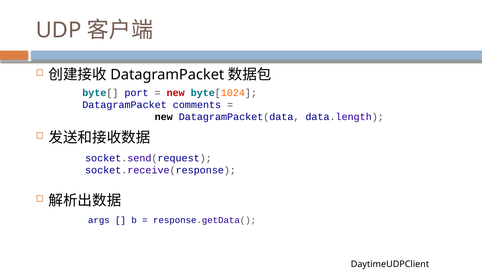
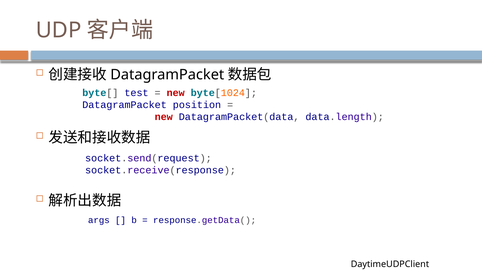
port: port -> test
comments: comments -> position
new at (164, 117) colour: black -> red
